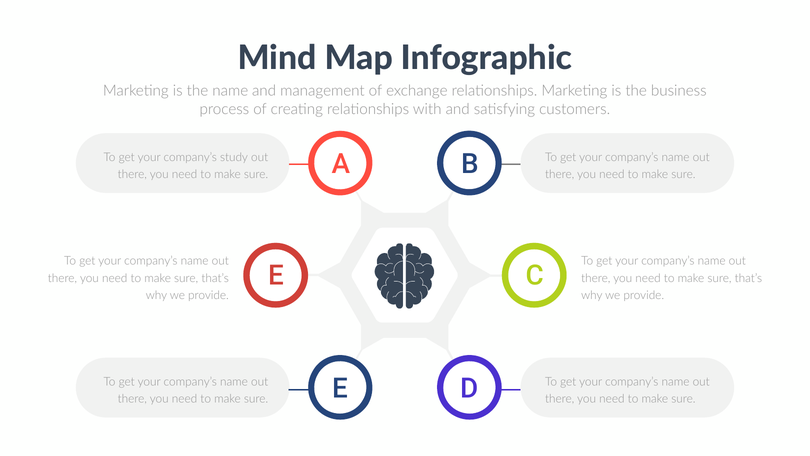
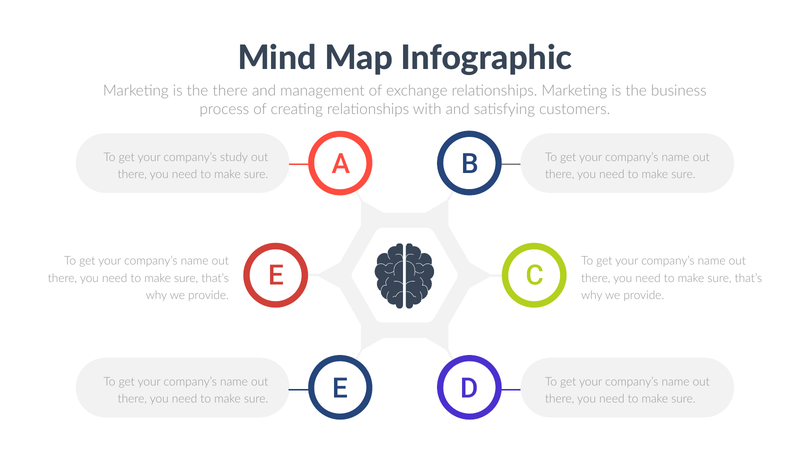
the name: name -> there
